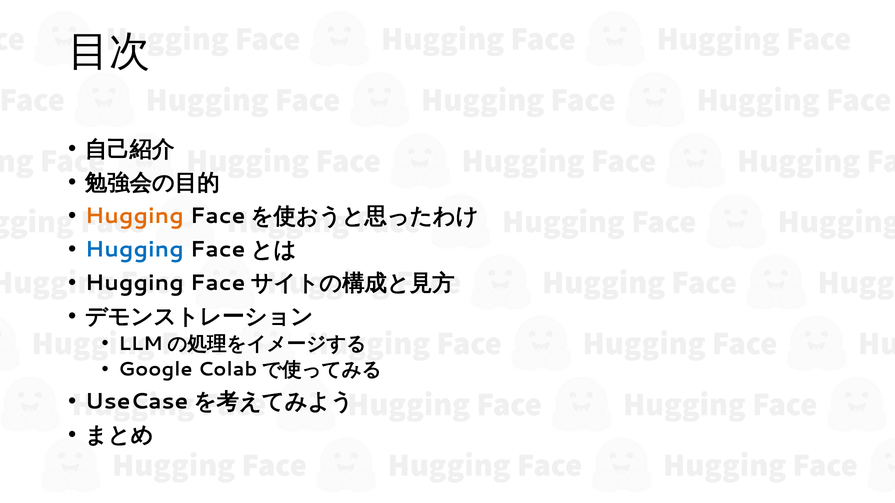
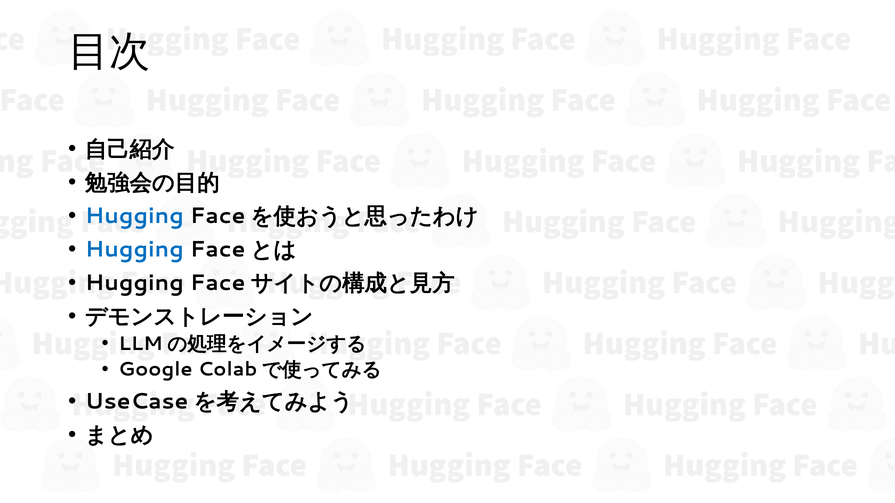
Hugging at (134, 216) colour: orange -> blue
